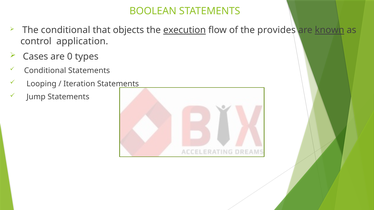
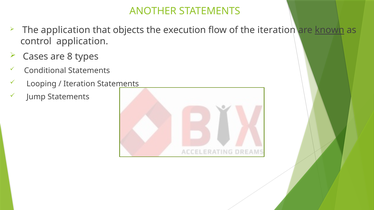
BOOLEAN: BOOLEAN -> ANOTHER
The conditional: conditional -> application
execution underline: present -> none
the provides: provides -> iteration
0: 0 -> 8
